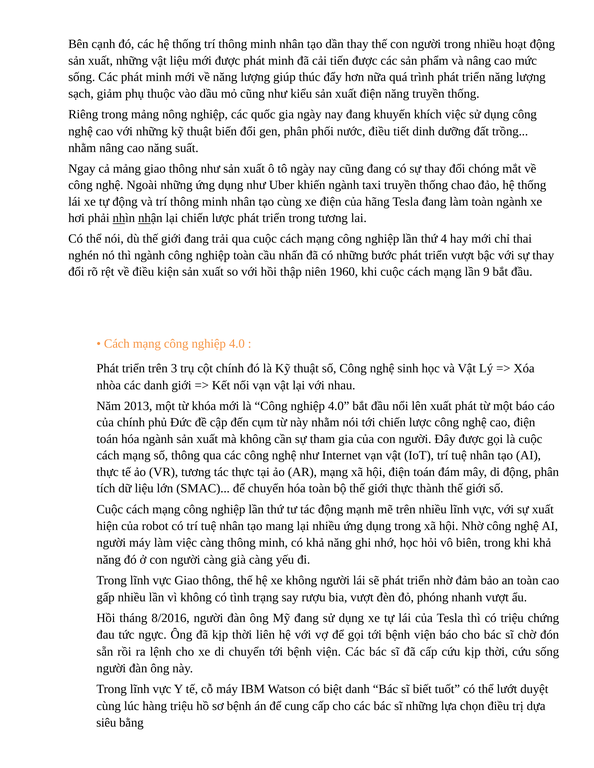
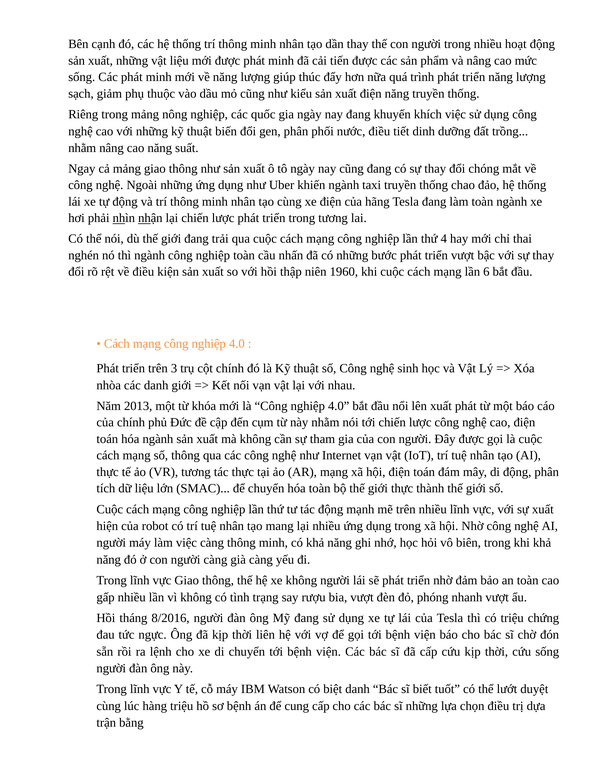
9: 9 -> 6
siêu: siêu -> trận
